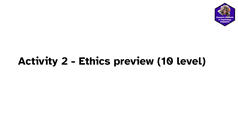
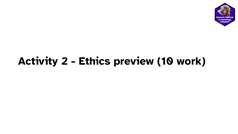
level: level -> work
